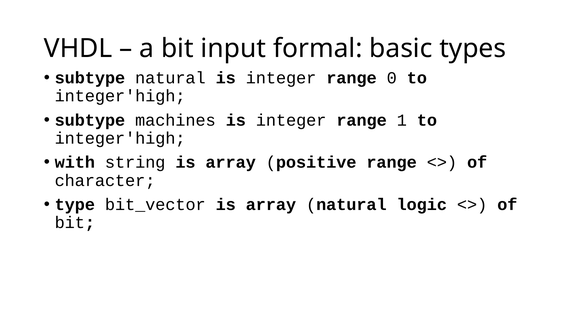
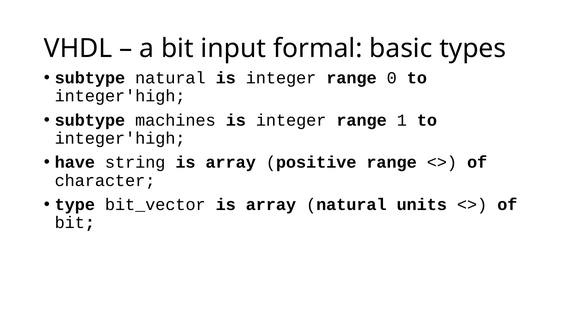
with: with -> have
logic: logic -> units
